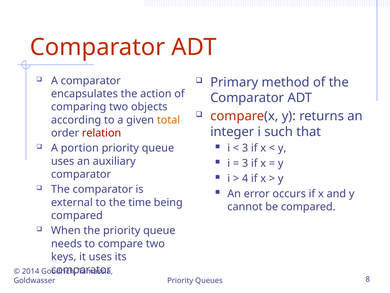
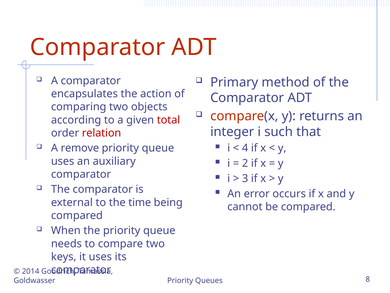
total colour: orange -> red
portion: portion -> remove
3 at (245, 148): 3 -> 4
3 at (245, 163): 3 -> 2
4: 4 -> 3
